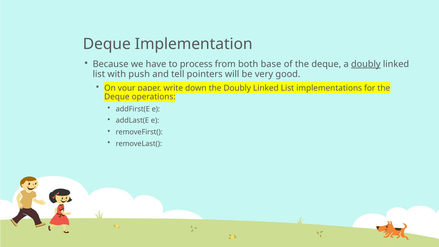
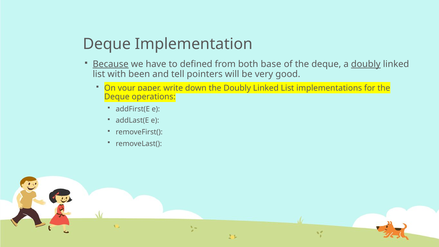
Because underline: none -> present
process: process -> defined
push: push -> been
